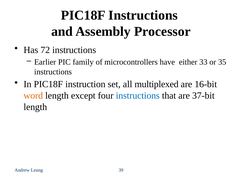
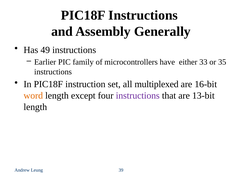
Processor: Processor -> Generally
72: 72 -> 49
instructions at (138, 95) colour: blue -> purple
37-bit: 37-bit -> 13-bit
